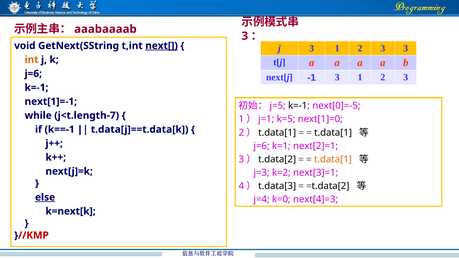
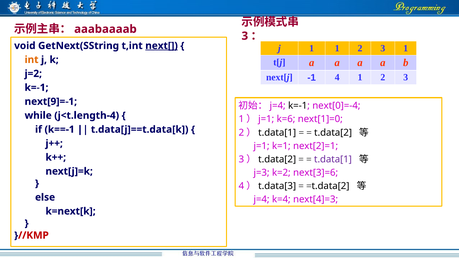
j 3: 3 -> 1
3 3: 3 -> 1
j=6 at (33, 74): j=6 -> j=2
-1 3: 3 -> 4
next[1]=-1: next[1]=-1 -> next[9]=-1
j=5 at (278, 106): j=5 -> j=4
next[0]=-5: next[0]=-5 -> next[0]=-4
j<t.length-7: j<t.length-7 -> j<t.length-4
k=5: k=5 -> k=6
t.data[1 at (333, 133): t.data[1 -> t.data[2
j=6 at (262, 146): j=6 -> j=1
t.data[1 at (333, 159) colour: orange -> purple
next[3]=1: next[3]=1 -> next[3]=6
else underline: present -> none
k=0: k=0 -> k=4
